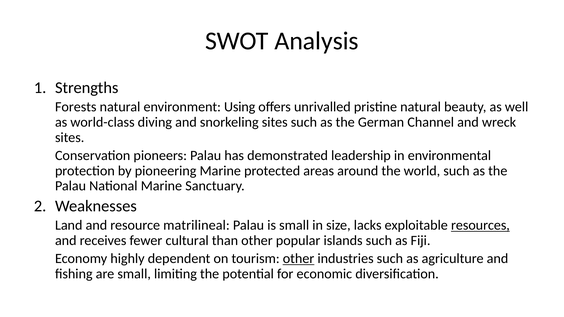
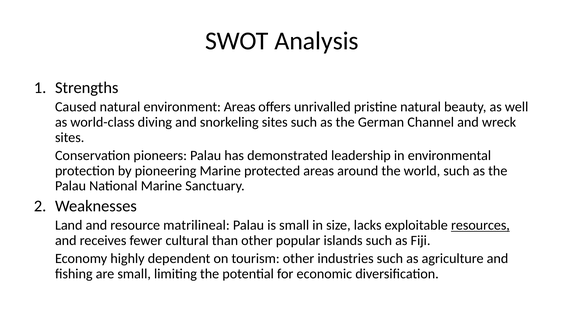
Forests: Forests -> Caused
environment Using: Using -> Areas
other at (299, 259) underline: present -> none
